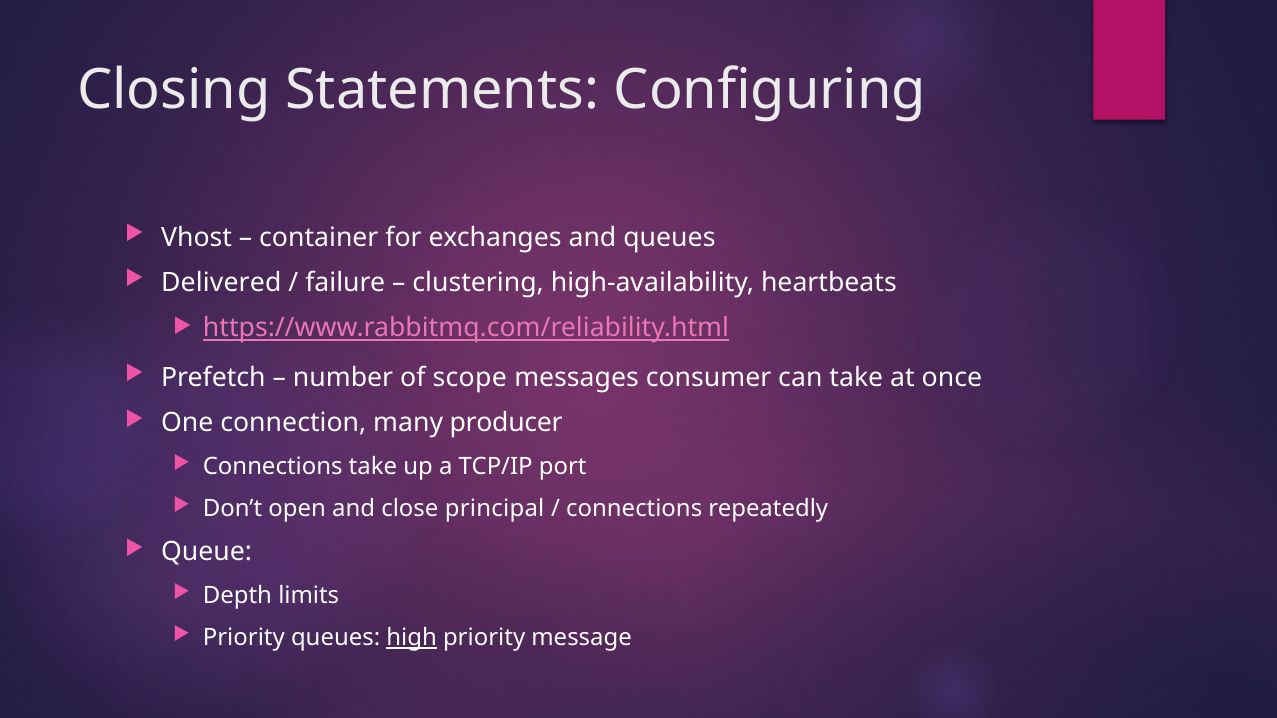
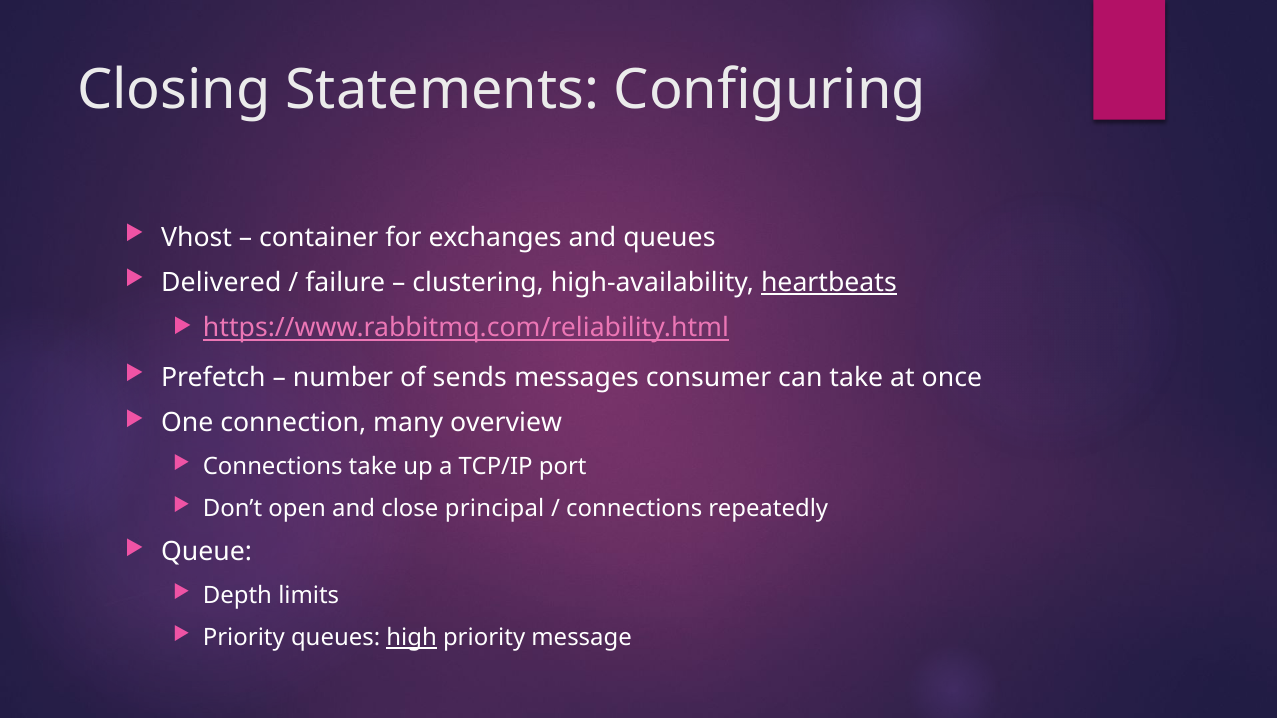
heartbeats underline: none -> present
scope: scope -> sends
producer: producer -> overview
